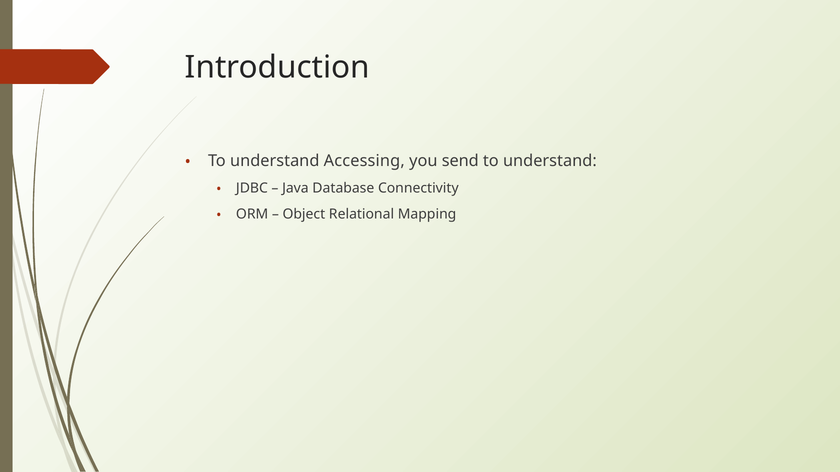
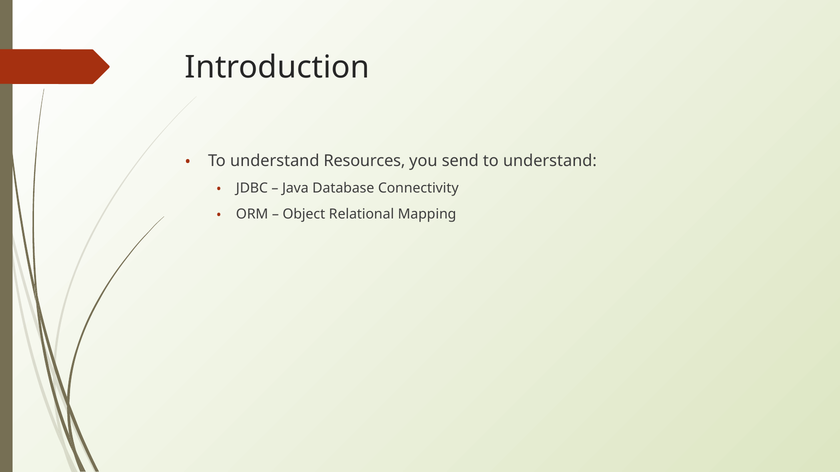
Accessing: Accessing -> Resources
